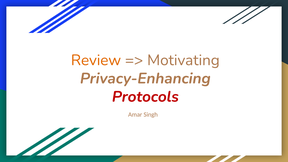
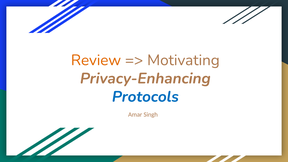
Protocols colour: red -> blue
